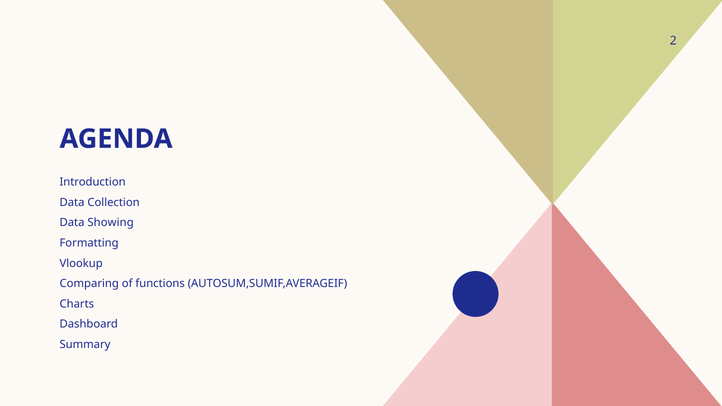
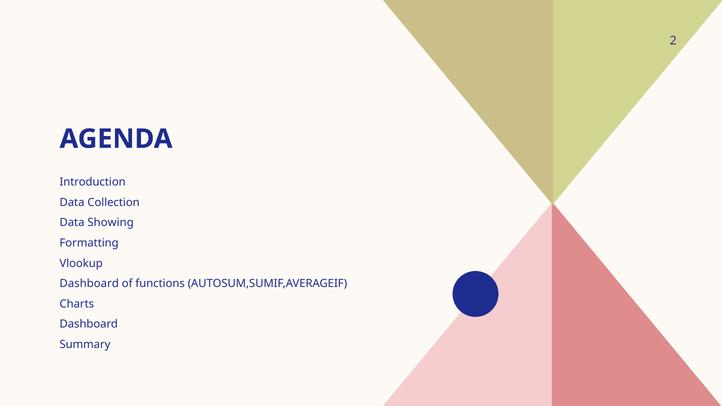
Comparing at (89, 284): Comparing -> Dashboard
